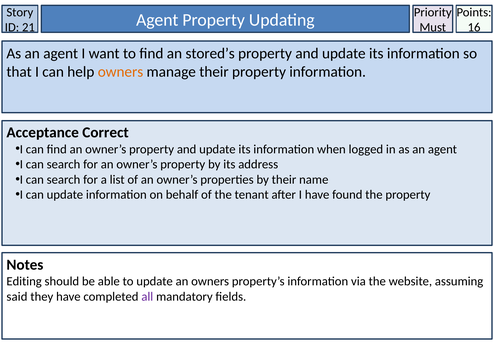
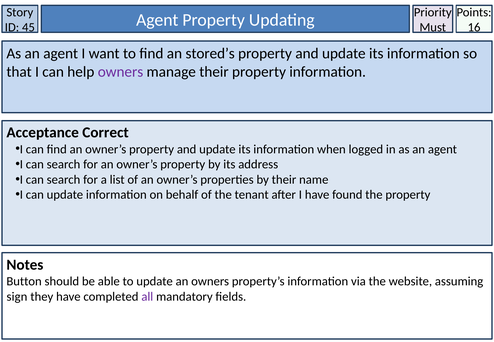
21: 21 -> 45
owners at (120, 72) colour: orange -> purple
Editing: Editing -> Button
said: said -> sign
